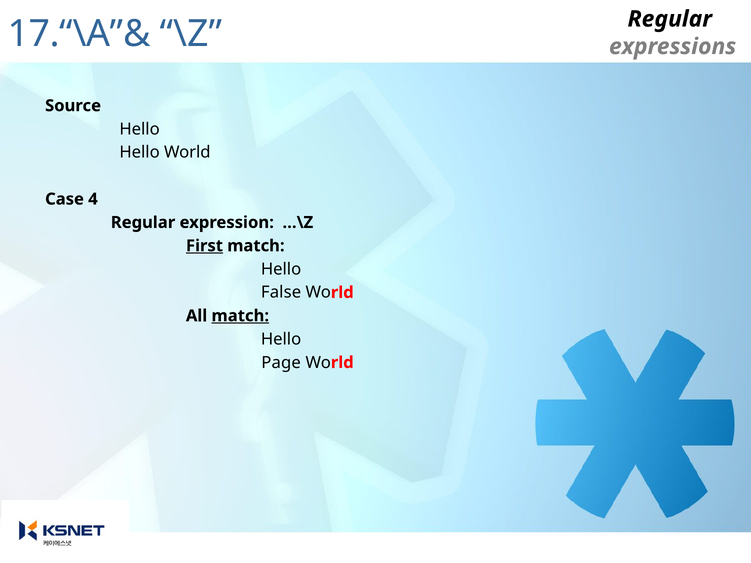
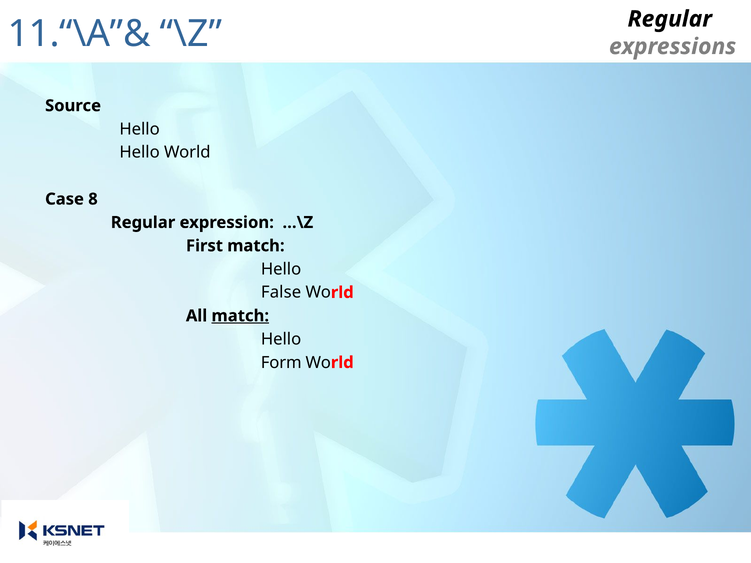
17.“\A”&: 17.“\A”& -> 11.“\A”&
4: 4 -> 8
First underline: present -> none
Page: Page -> Form
